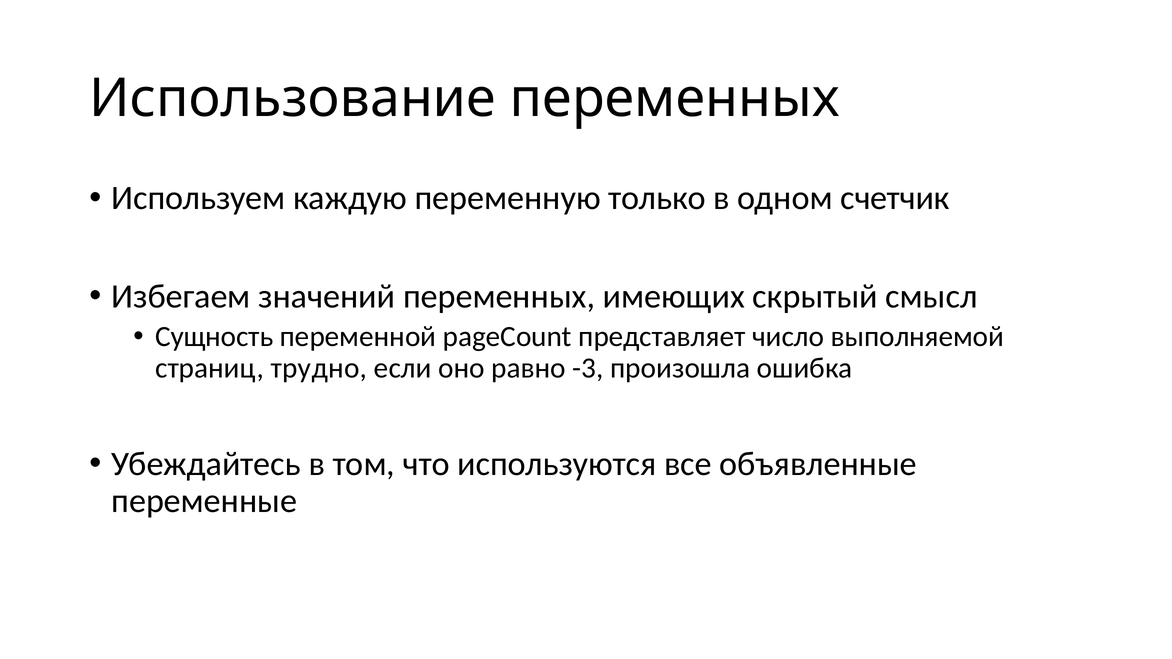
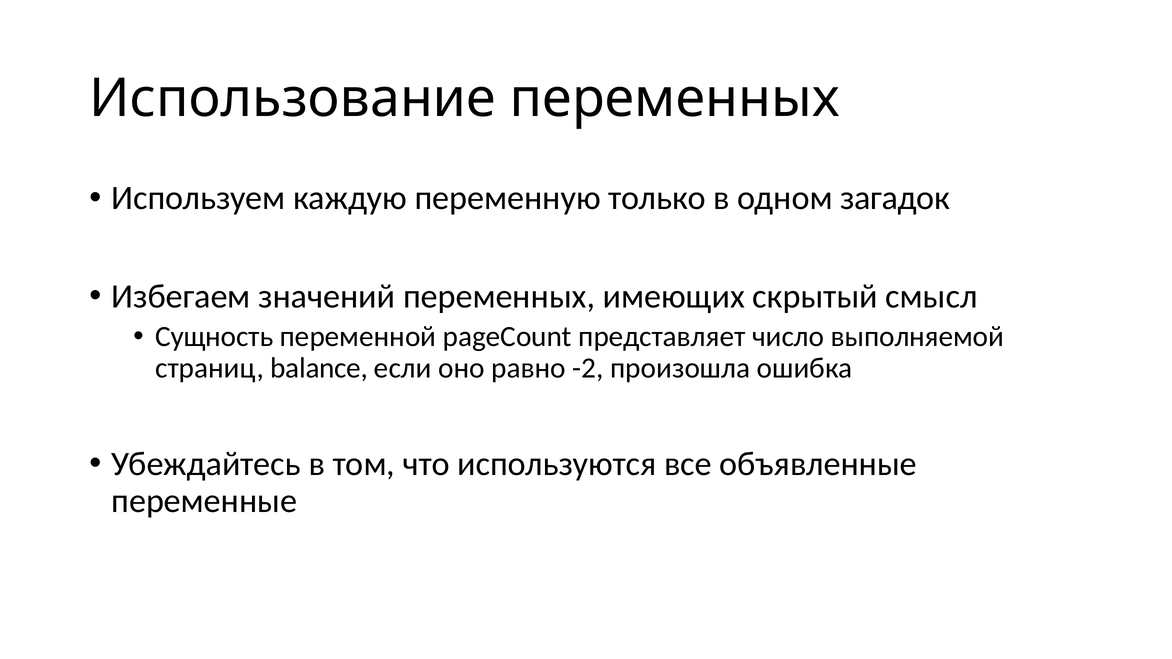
счетчик: счетчик -> загадок
трудно: трудно -> balance
-3: -3 -> -2
